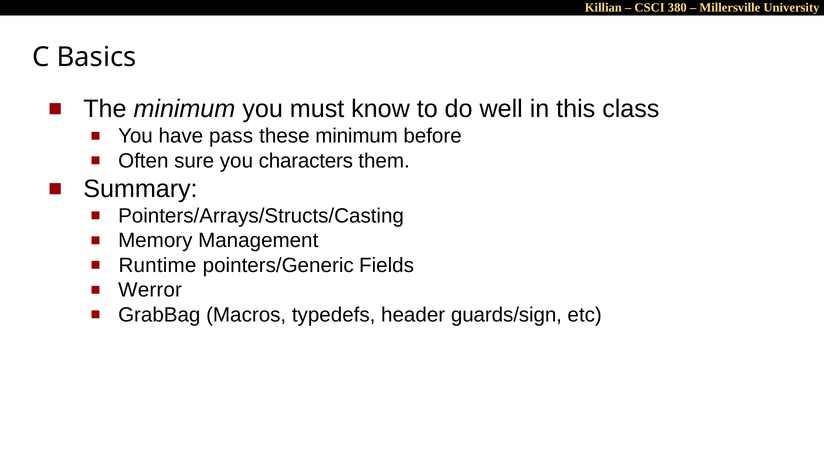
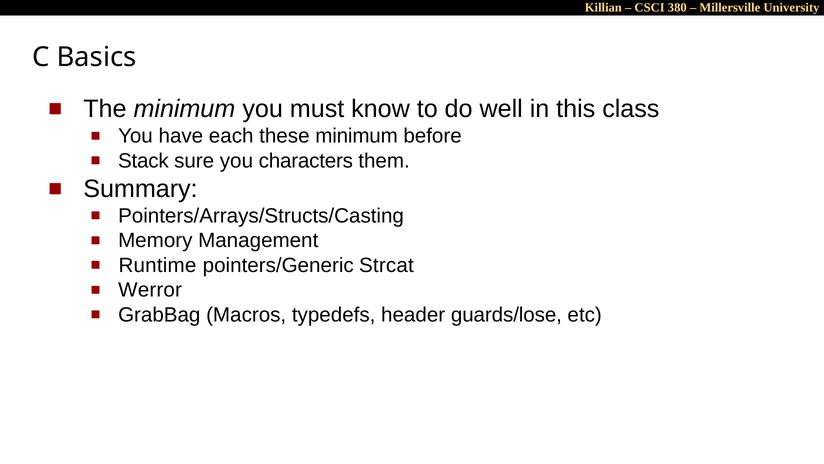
pass: pass -> each
Often: Often -> Stack
Fields: Fields -> Strcat
guards/sign: guards/sign -> guards/lose
